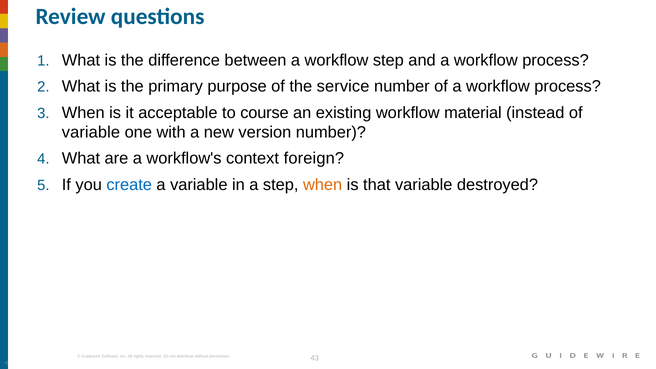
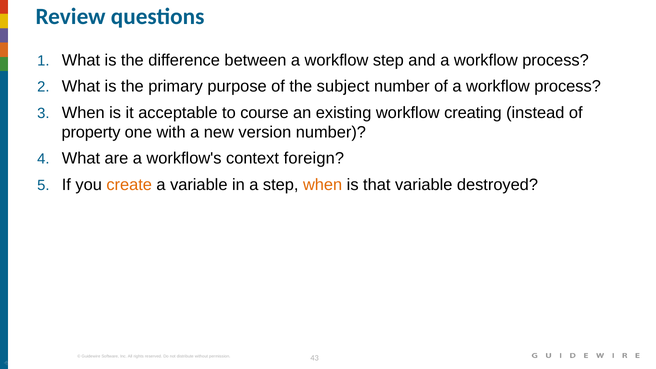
service: service -> subject
material: material -> creating
variable at (91, 132): variable -> property
create colour: blue -> orange
